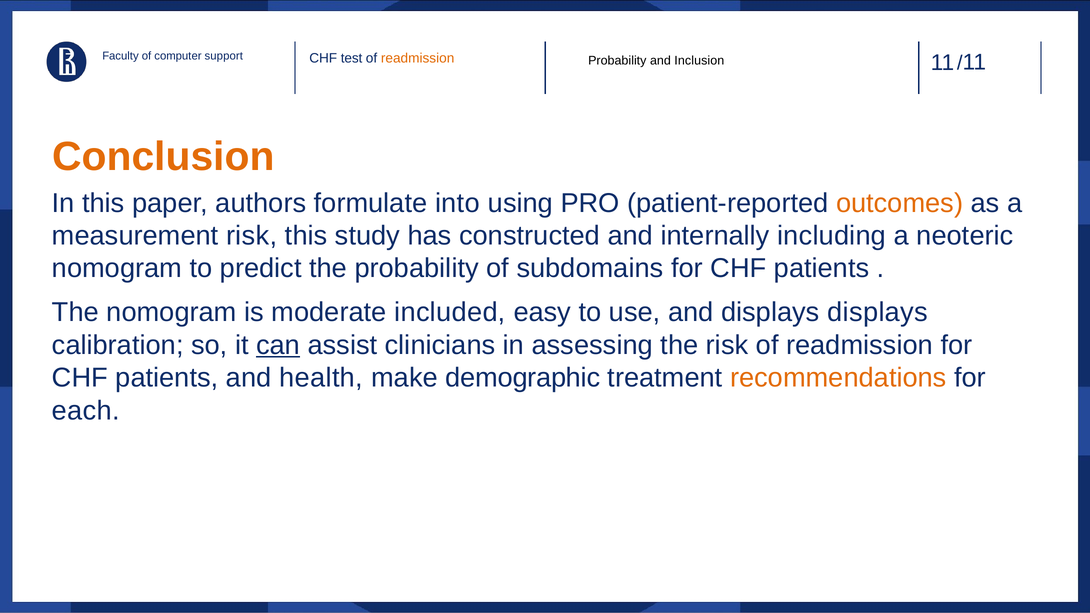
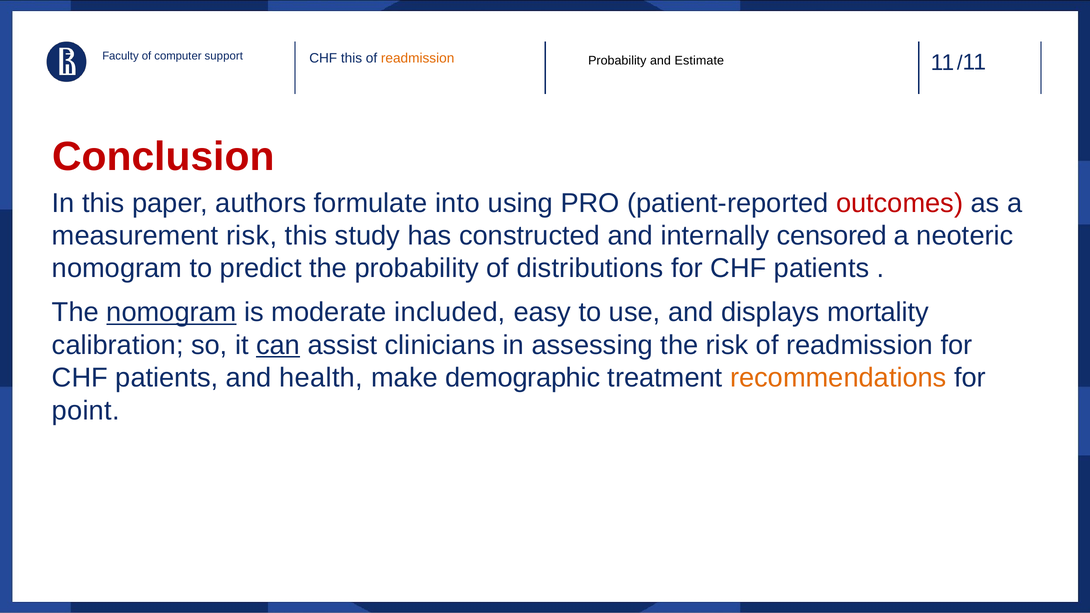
CHF test: test -> this
Inclusion: Inclusion -> Estimate
Conclusion colour: orange -> red
outcomes colour: orange -> red
including: including -> censored
subdomains: subdomains -> distributions
nomogram at (171, 313) underline: none -> present
displays displays: displays -> mortality
each: each -> point
